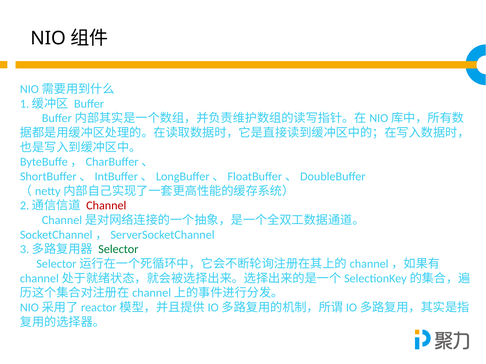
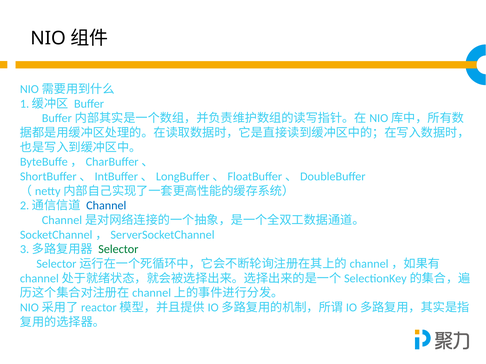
Channel colour: red -> blue
